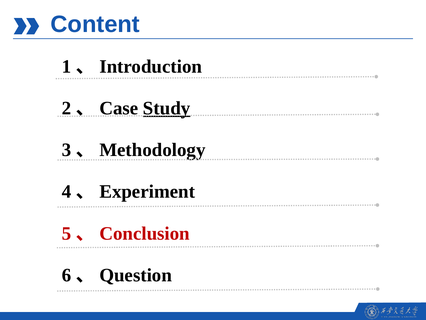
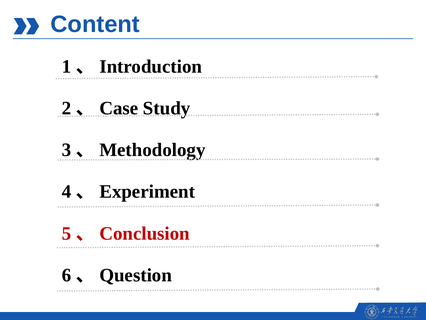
Study underline: present -> none
